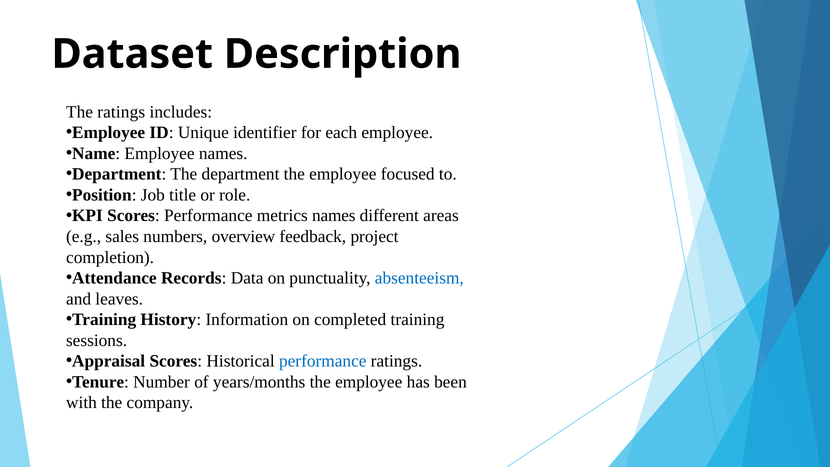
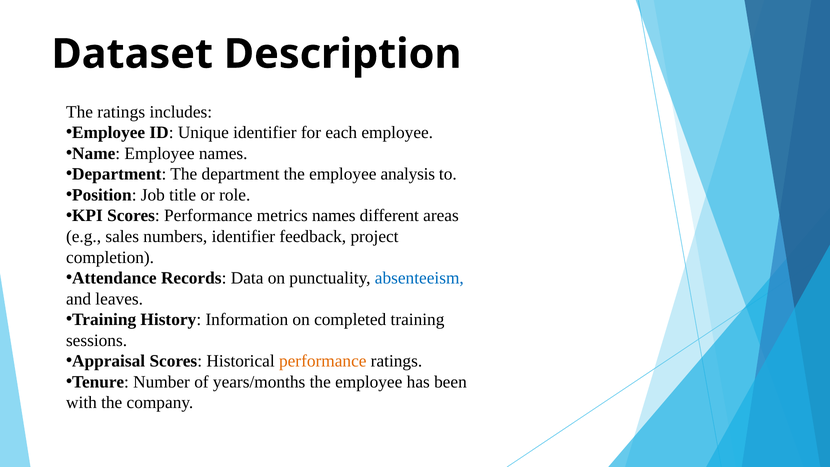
focused: focused -> analysis
numbers overview: overview -> identifier
performance at (323, 361) colour: blue -> orange
